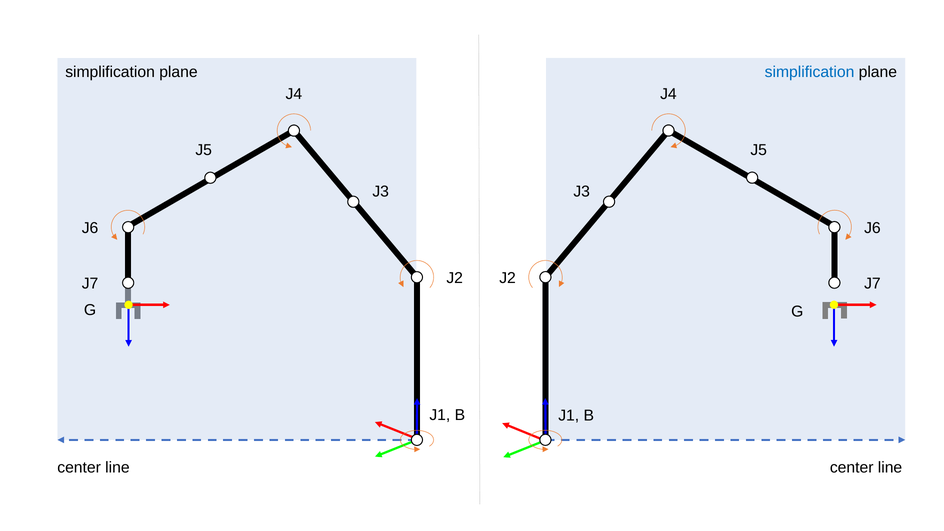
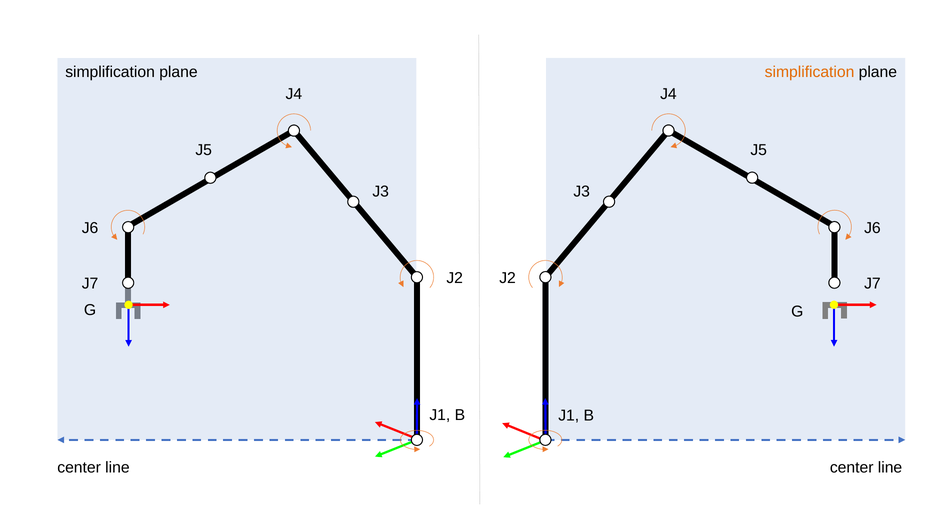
simplification at (810, 72) colour: blue -> orange
